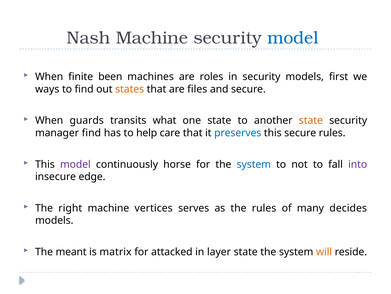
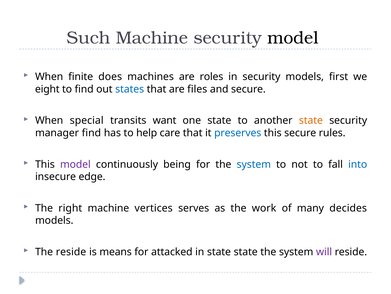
Nash: Nash -> Such
model at (293, 38) colour: blue -> black
been: been -> does
ways: ways -> eight
states colour: orange -> blue
guards: guards -> special
what: what -> want
horse: horse -> being
into colour: purple -> blue
the rules: rules -> work
The meant: meant -> reside
matrix: matrix -> means
in layer: layer -> state
will colour: orange -> purple
